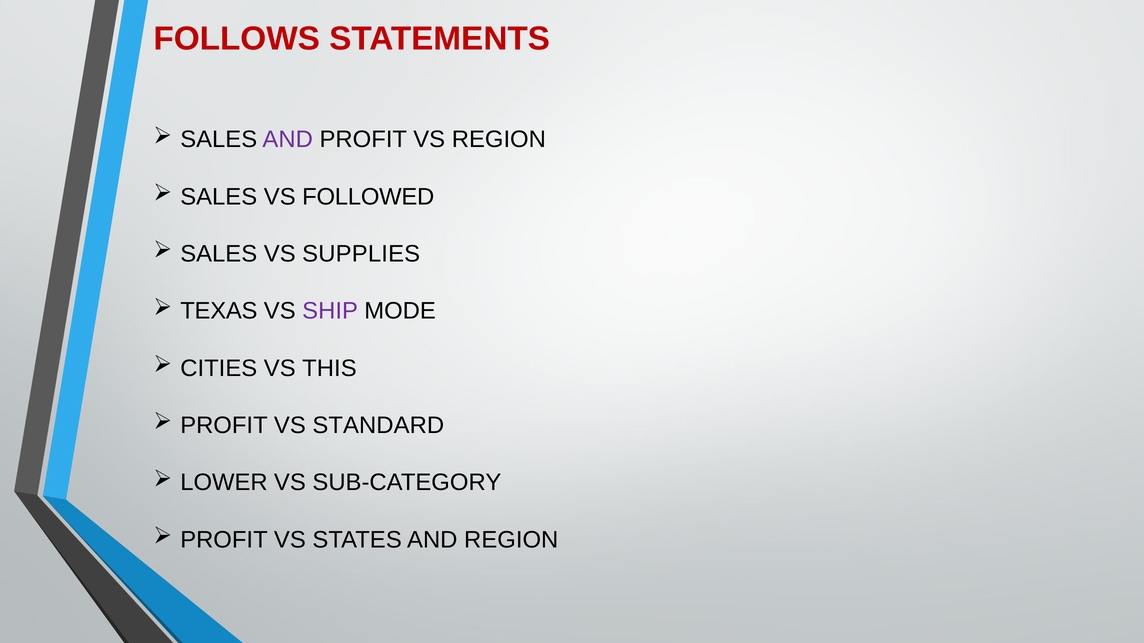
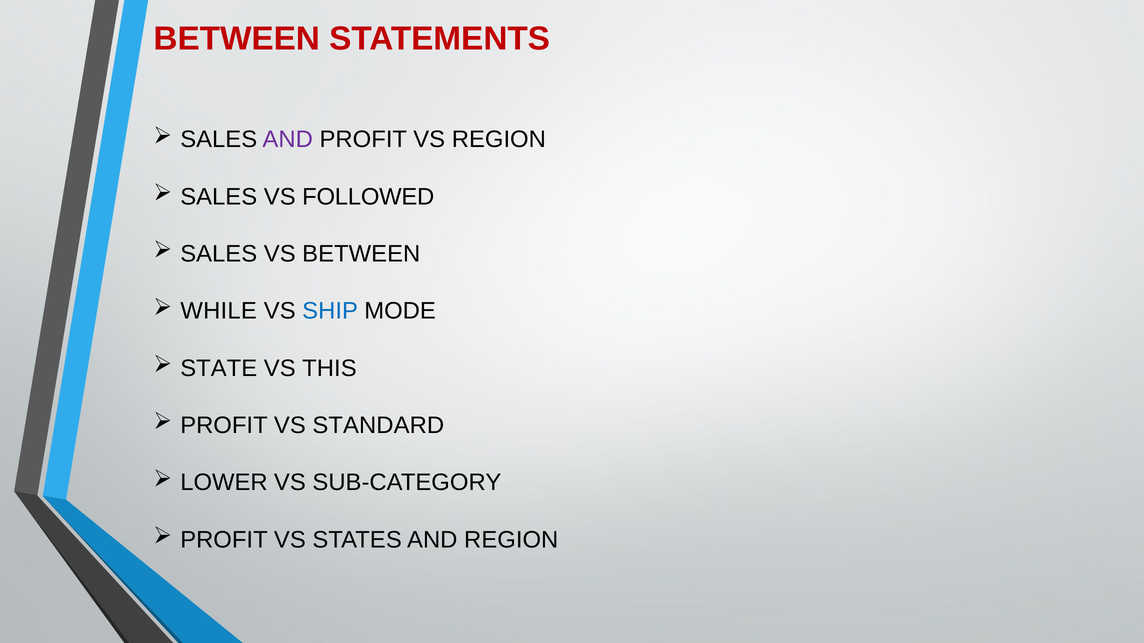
FOLLOWS at (237, 39): FOLLOWS -> BETWEEN
VS SUPPLIES: SUPPLIES -> BETWEEN
TEXAS: TEXAS -> WHILE
SHIP colour: purple -> blue
CITIES: CITIES -> STATE
